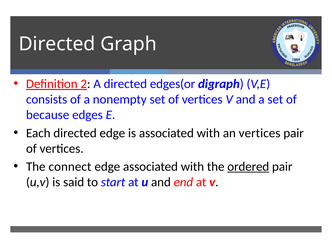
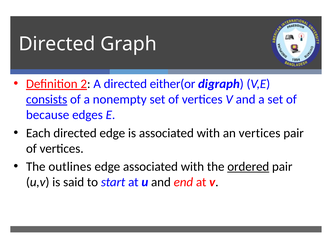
edges(or: edges(or -> either(or
consists underline: none -> present
connect: connect -> outlines
